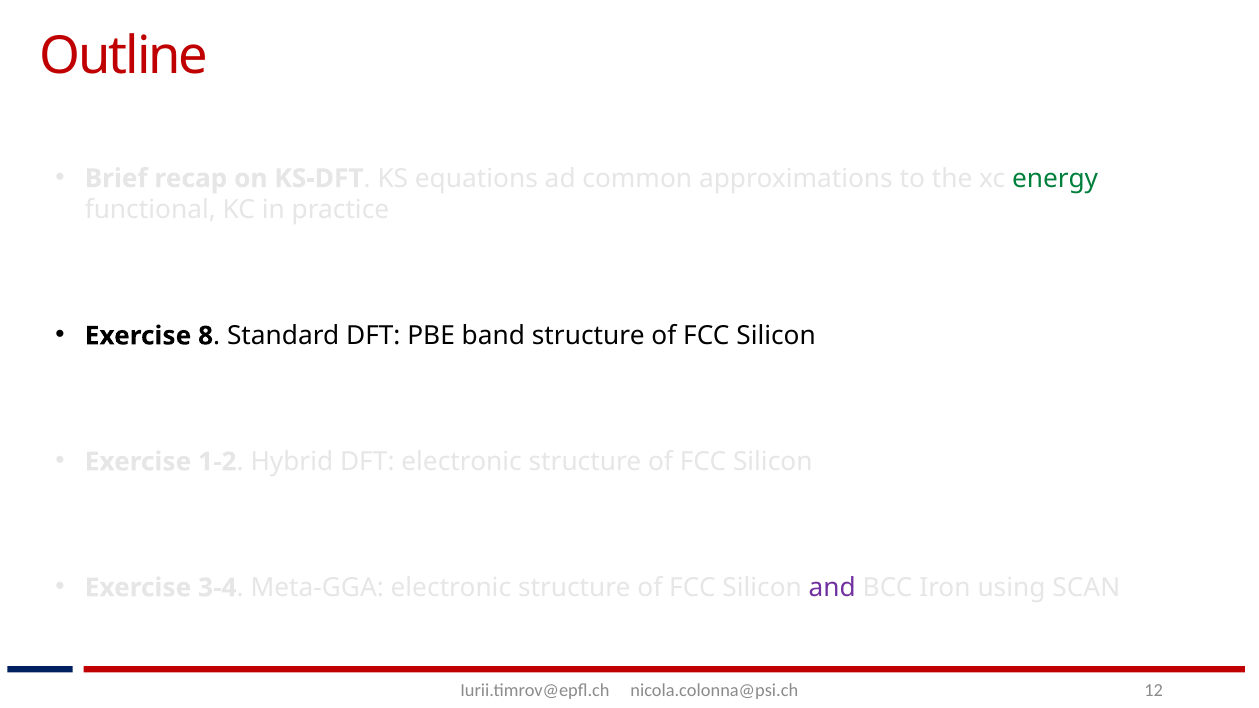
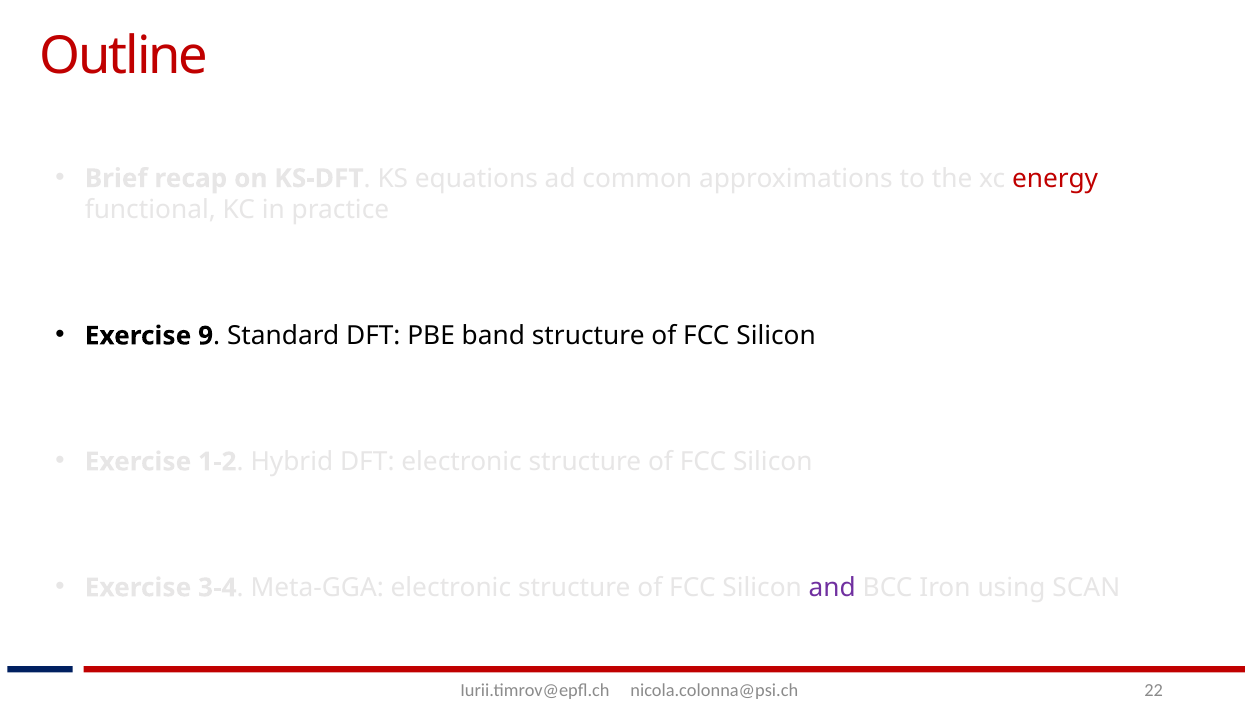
energy colour: green -> red
8: 8 -> 9
12: 12 -> 22
